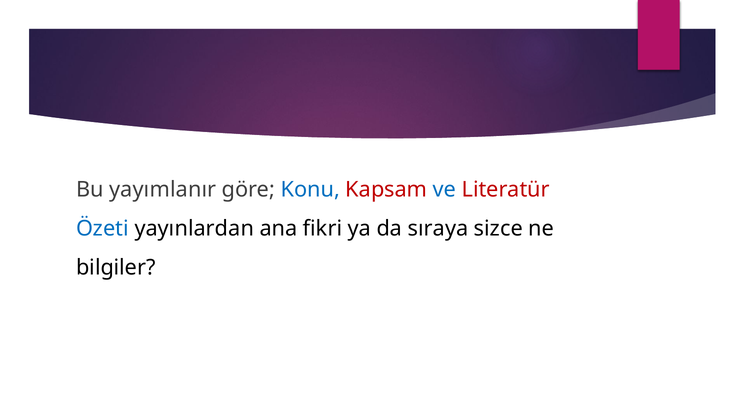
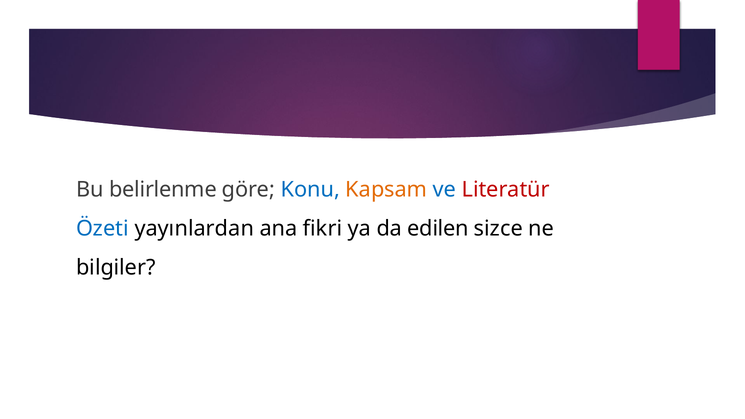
yayımlanır: yayımlanır -> belirlenme
Kapsam colour: red -> orange
sıraya: sıraya -> edilen
